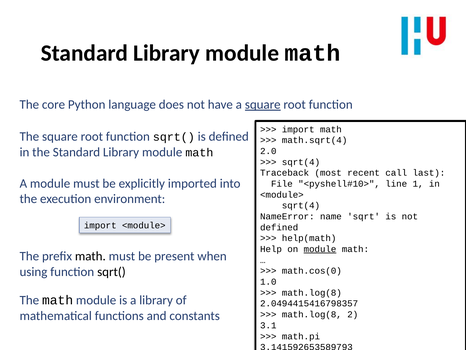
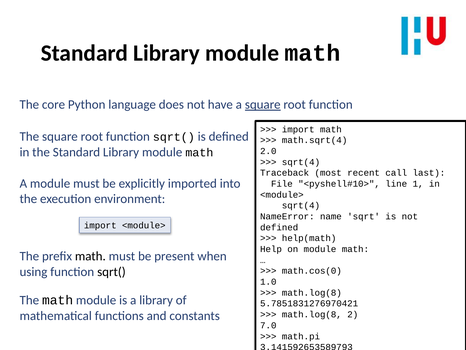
module at (320, 249) underline: present -> none
2.0494415416798357: 2.0494415416798357 -> 5.7851831276970421
3.1: 3.1 -> 7.0
